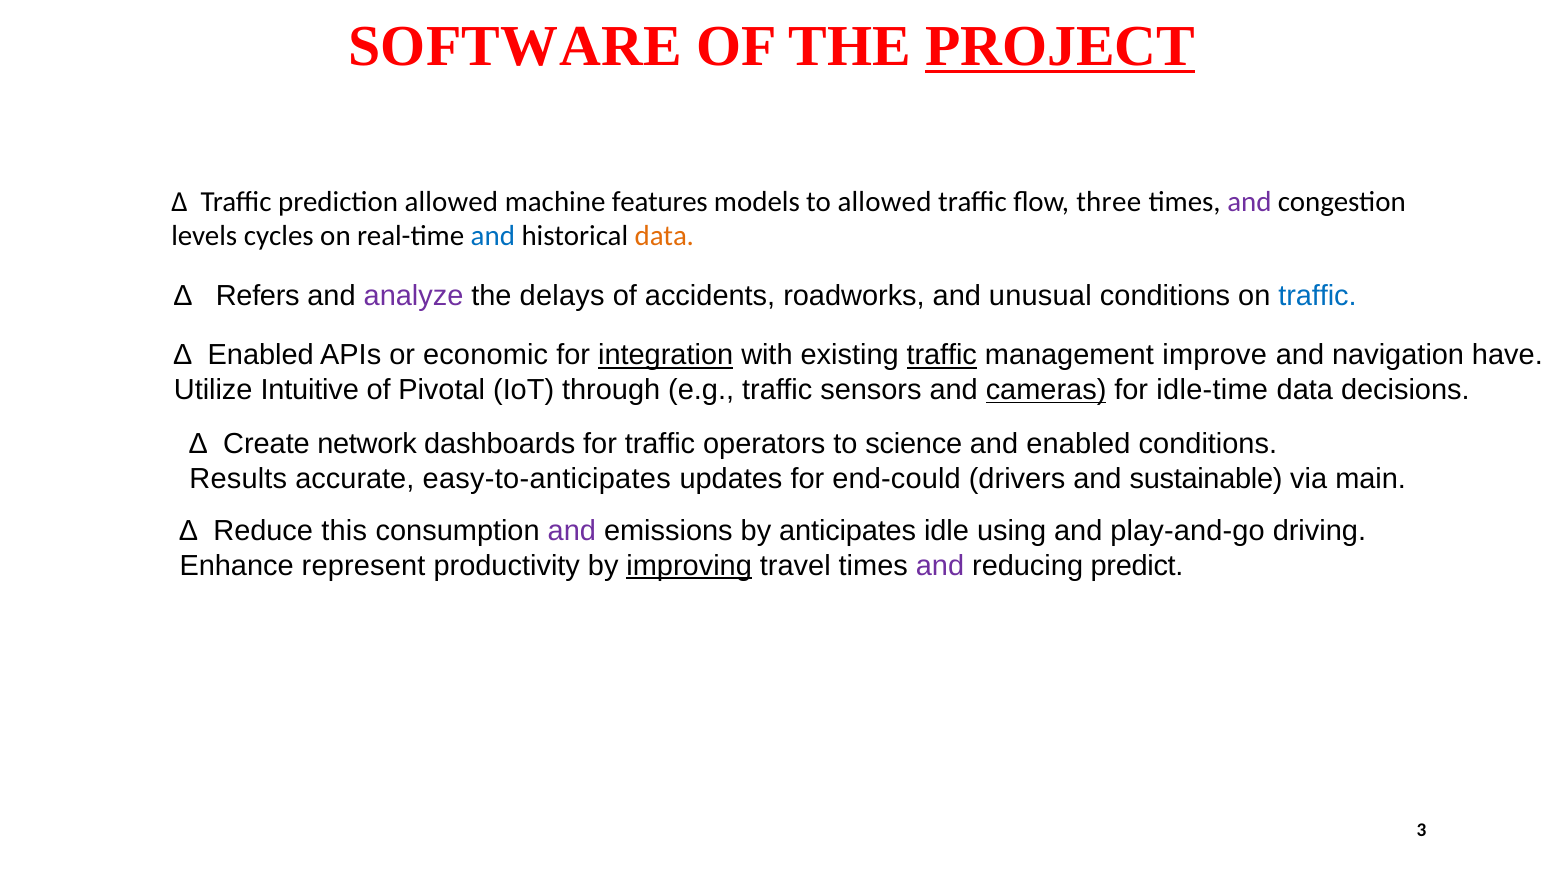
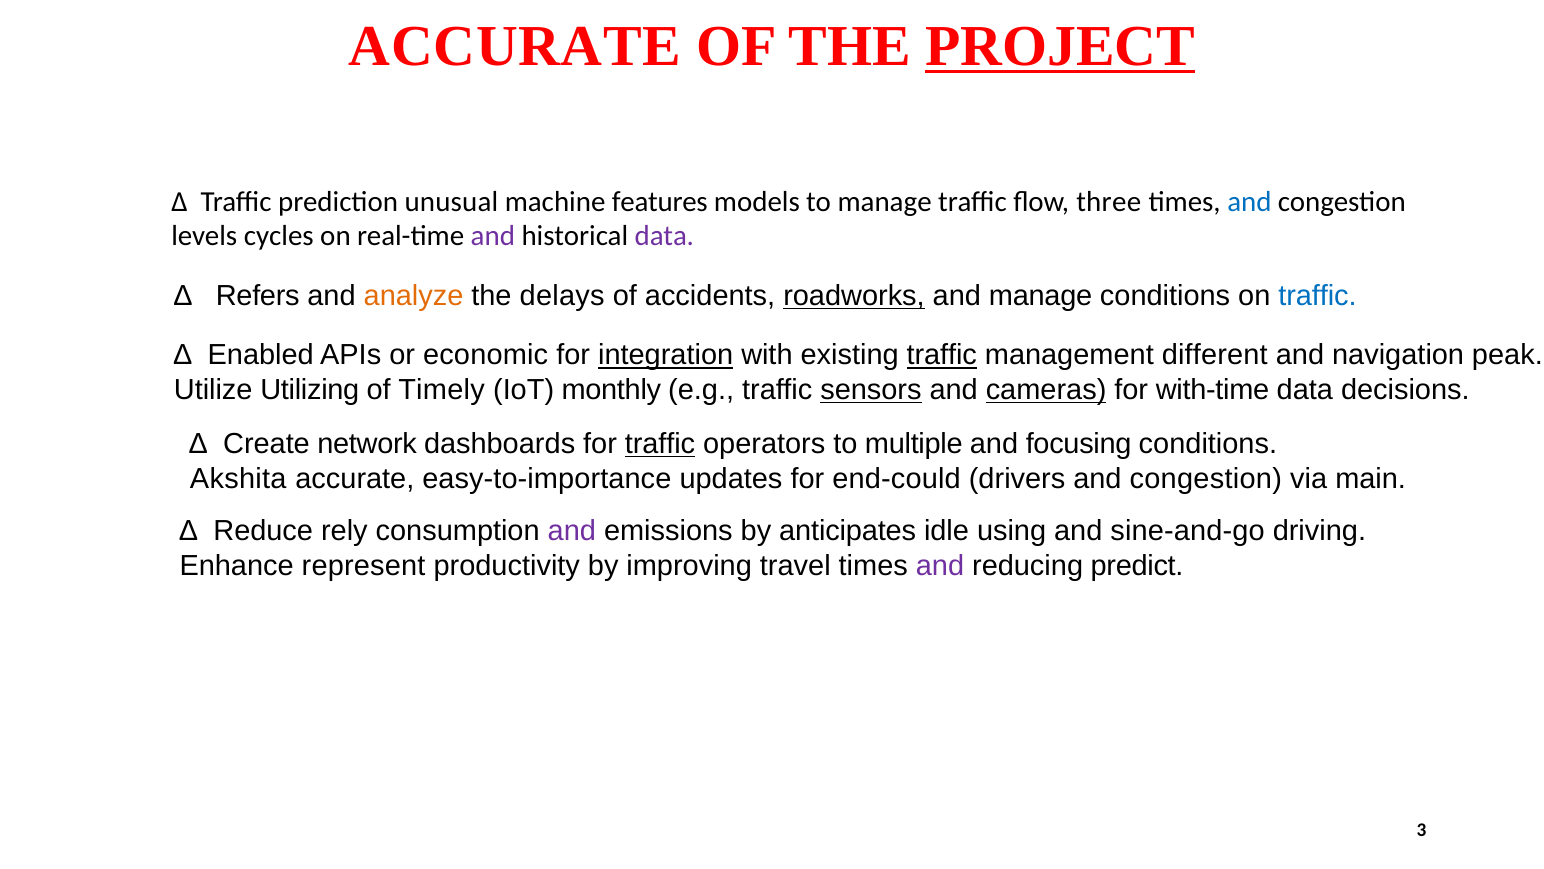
SOFTWARE at (515, 47): SOFTWARE -> ACCURATE
prediction allowed: allowed -> unusual
to allowed: allowed -> manage
and at (1249, 201) colour: purple -> blue
and at (493, 236) colour: blue -> purple
data at (664, 236) colour: orange -> purple
analyze colour: purple -> orange
roadworks underline: none -> present
and unusual: unusual -> manage
improve: improve -> different
have: have -> peak
Intuitive: Intuitive -> Utilizing
Pivotal: Pivotal -> Timely
through: through -> monthly
sensors underline: none -> present
idle-time: idle-time -> with-time
traffic at (660, 444) underline: none -> present
science: science -> multiple
and enabled: enabled -> focusing
Results: Results -> Akshita
easy-to-anticipates: easy-to-anticipates -> easy-to-importance
drivers and sustainable: sustainable -> congestion
this: this -> rely
play-and-go: play-and-go -> sine-and-go
improving underline: present -> none
